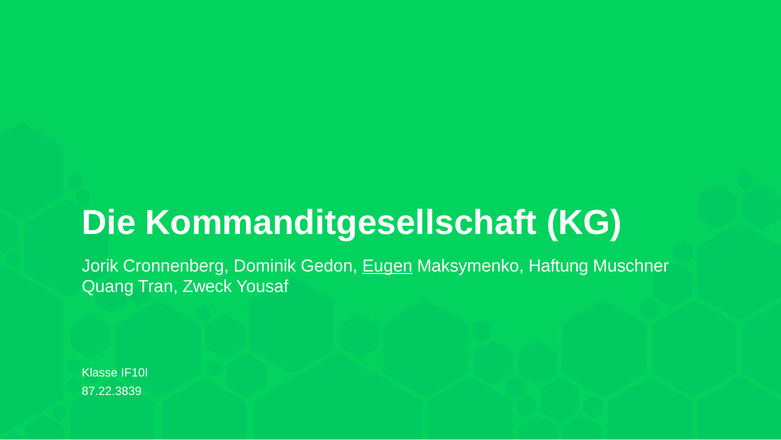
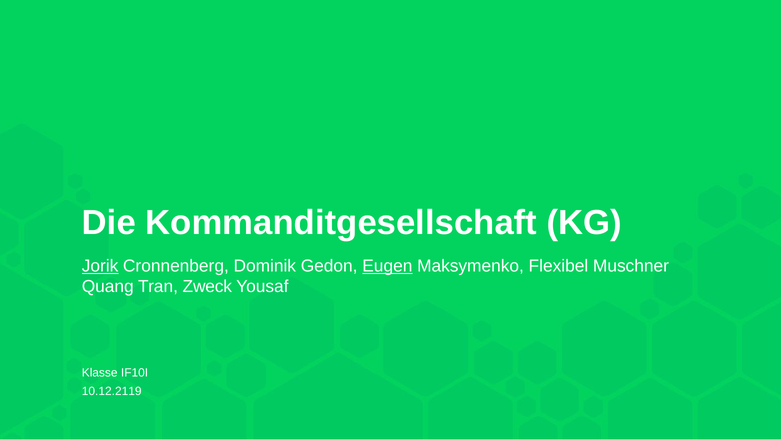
Jorik underline: none -> present
Haftung: Haftung -> Flexibel
87.22.3839: 87.22.3839 -> 10.12.2119
